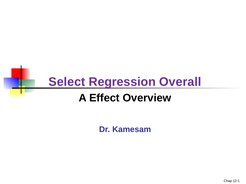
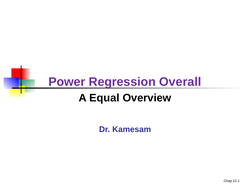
Select: Select -> Power
Effect: Effect -> Equal
